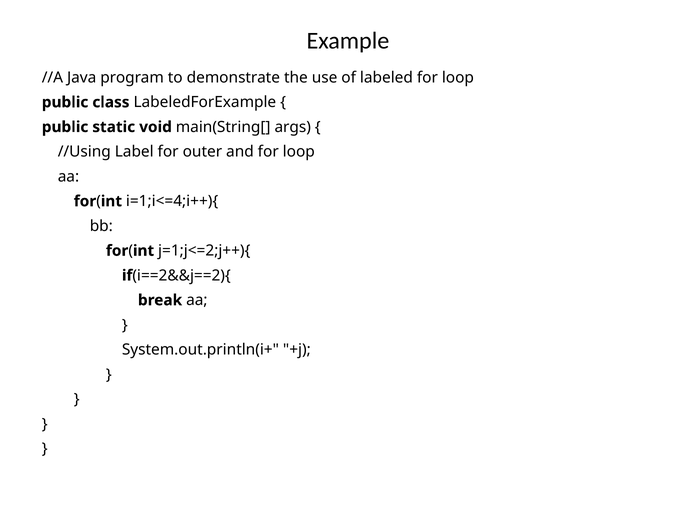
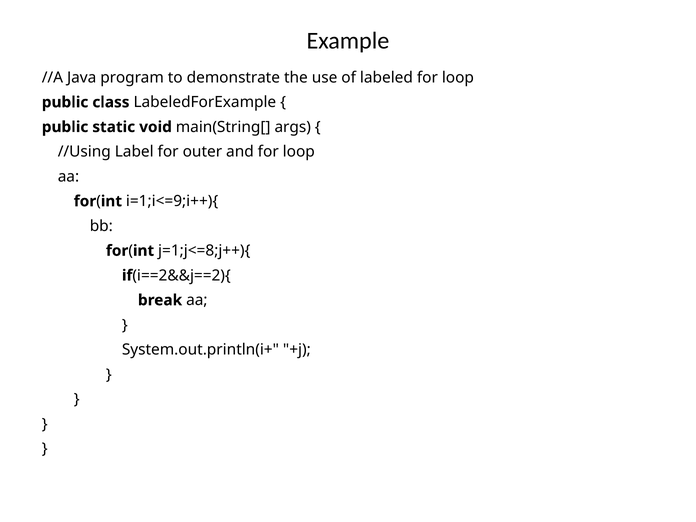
i=1;i<=4;i++){: i=1;i<=4;i++){ -> i=1;i<=9;i++){
j=1;j<=2;j++){: j=1;j<=2;j++){ -> j=1;j<=8;j++){
